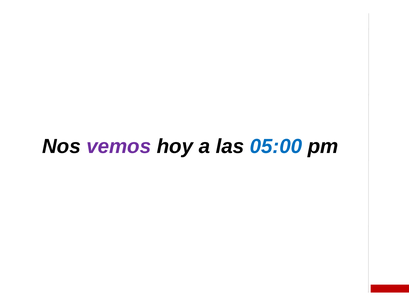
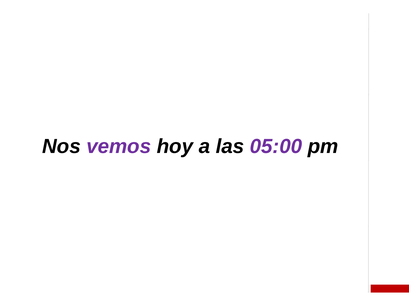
05:00 colour: blue -> purple
